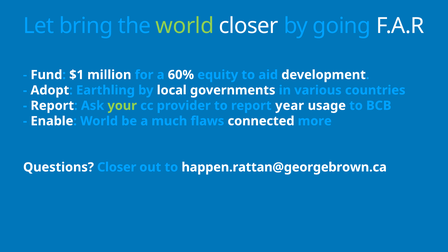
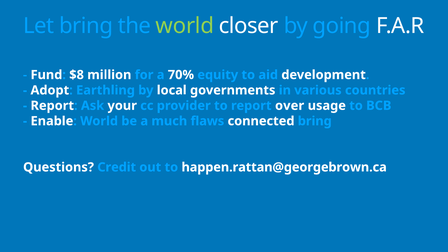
$1: $1 -> $8
60%: 60% -> 70%
your colour: light green -> white
year: year -> over
connected more: more -> bring
Questions Closer: Closer -> Credit
